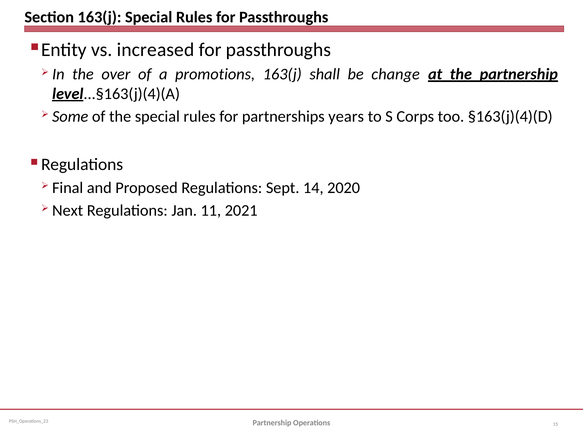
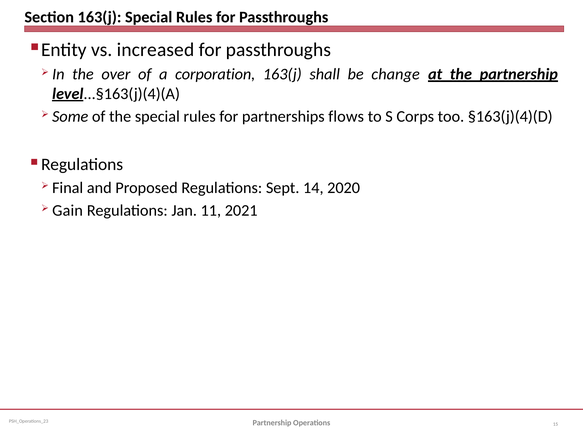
promotions: promotions -> corporation
years: years -> flows
Next: Next -> Gain
